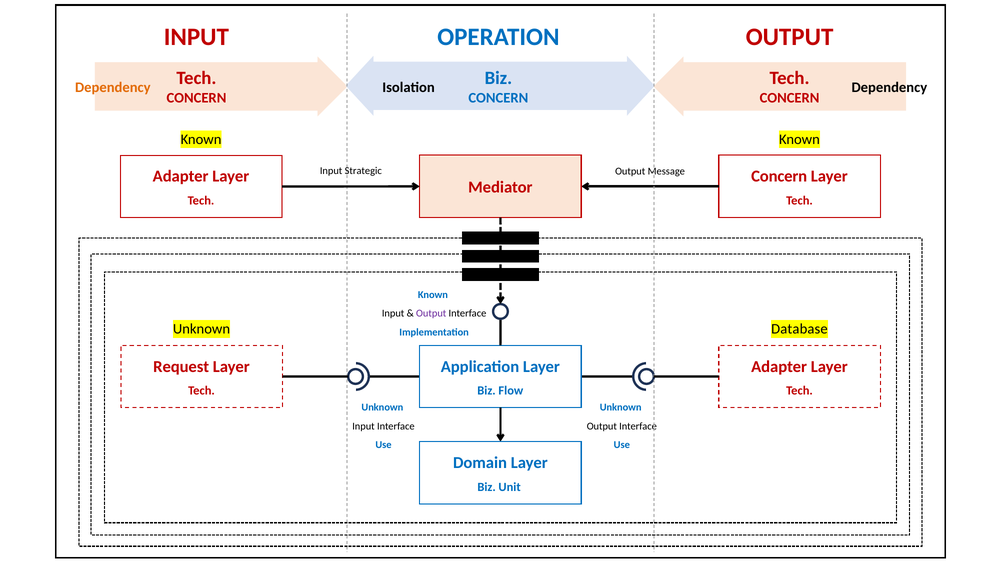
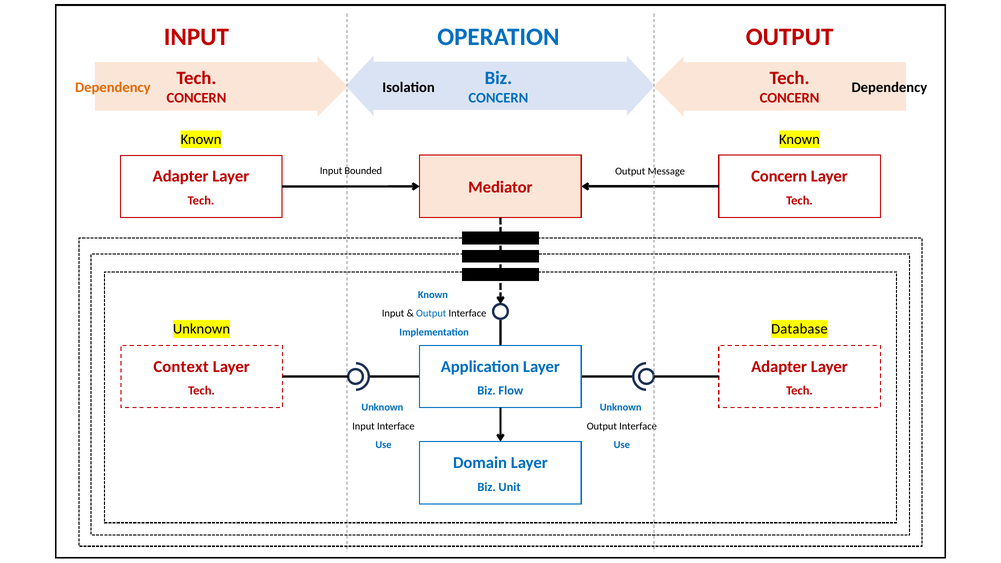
Strategic: Strategic -> Bounded
Output at (431, 314) colour: purple -> blue
Request: Request -> Context
